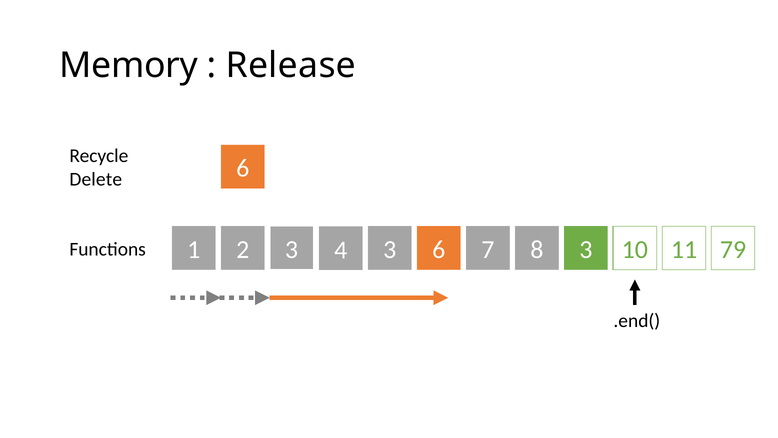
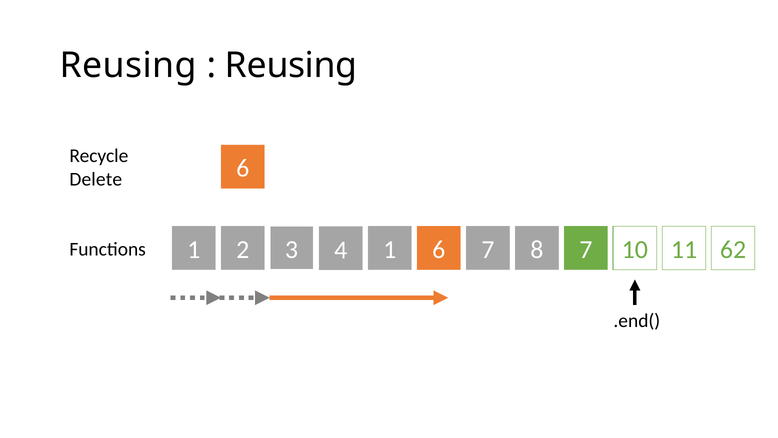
Memory at (129, 65): Memory -> Reusing
Release at (291, 65): Release -> Reusing
4 3: 3 -> 1
Functions 3: 3 -> 7
79: 79 -> 62
